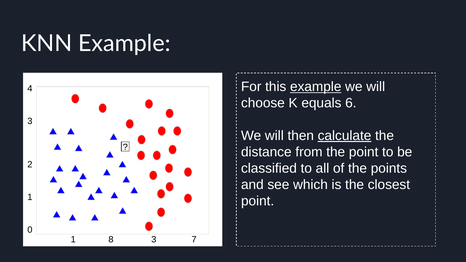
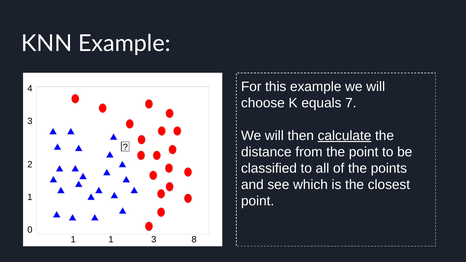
example at (316, 87) underline: present -> none
6: 6 -> 7
1 8: 8 -> 1
7: 7 -> 8
